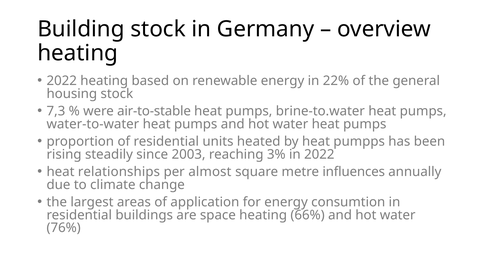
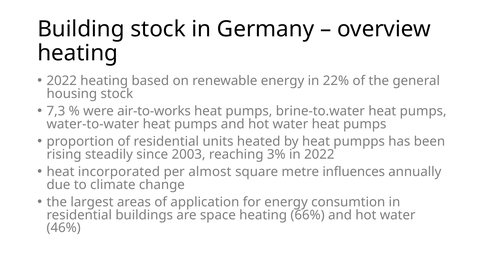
air-to-stable: air-to-stable -> air-to-works
relationships: relationships -> incorporated
76%: 76% -> 46%
